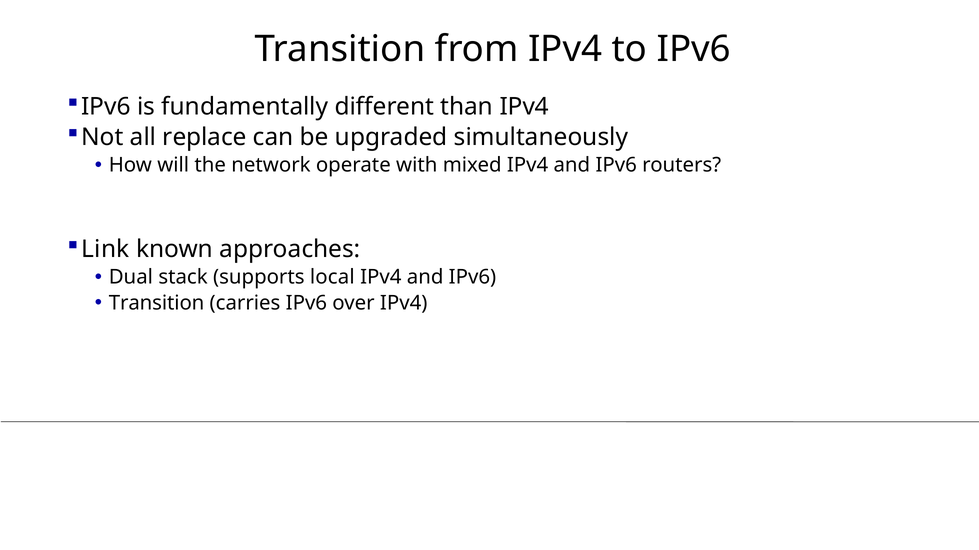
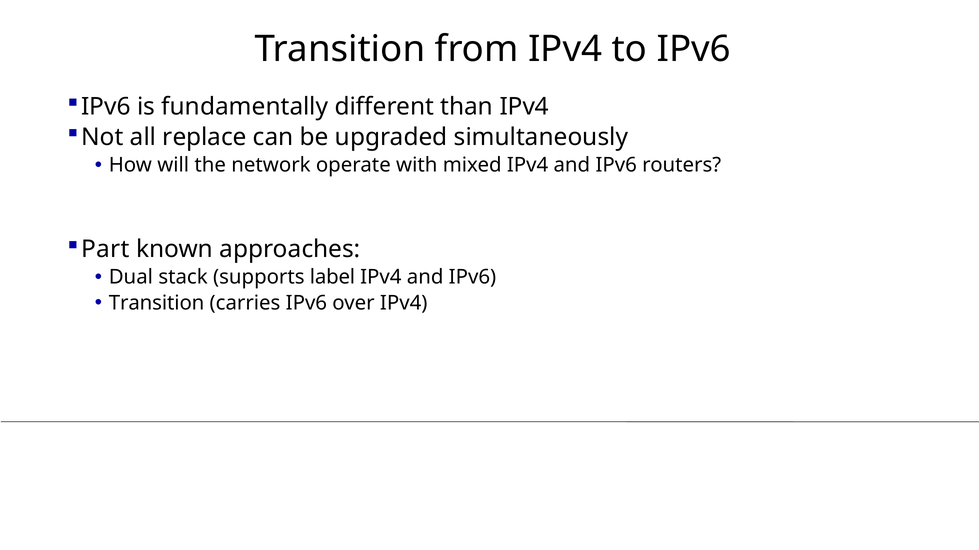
Link: Link -> Part
local: local -> label
